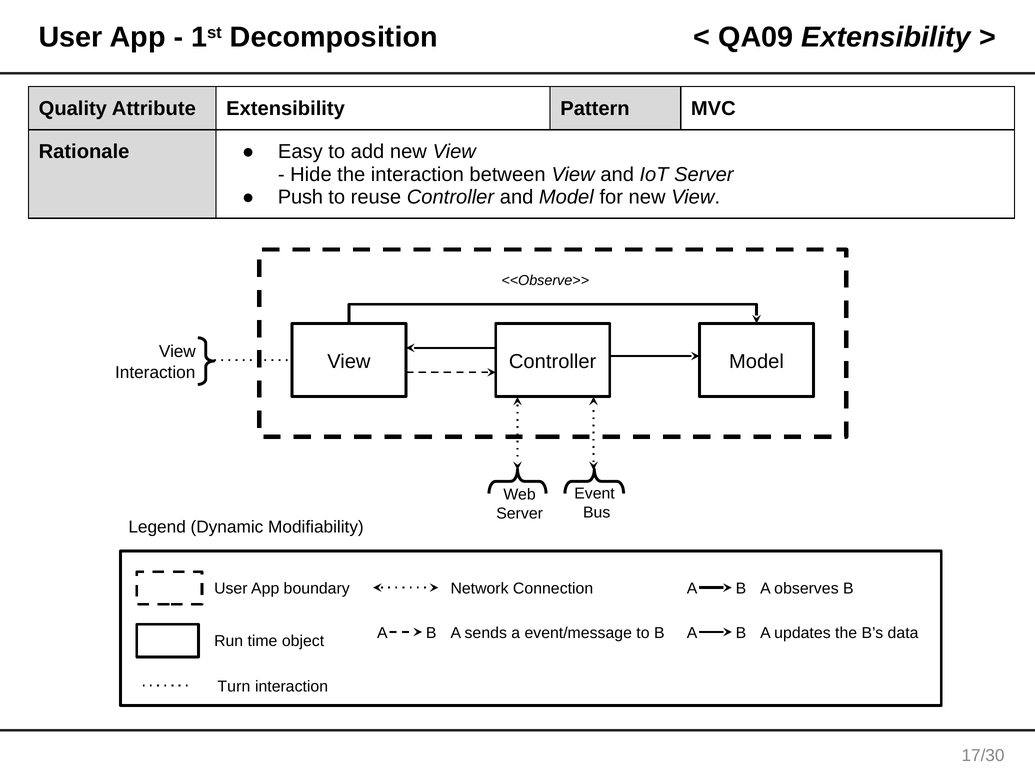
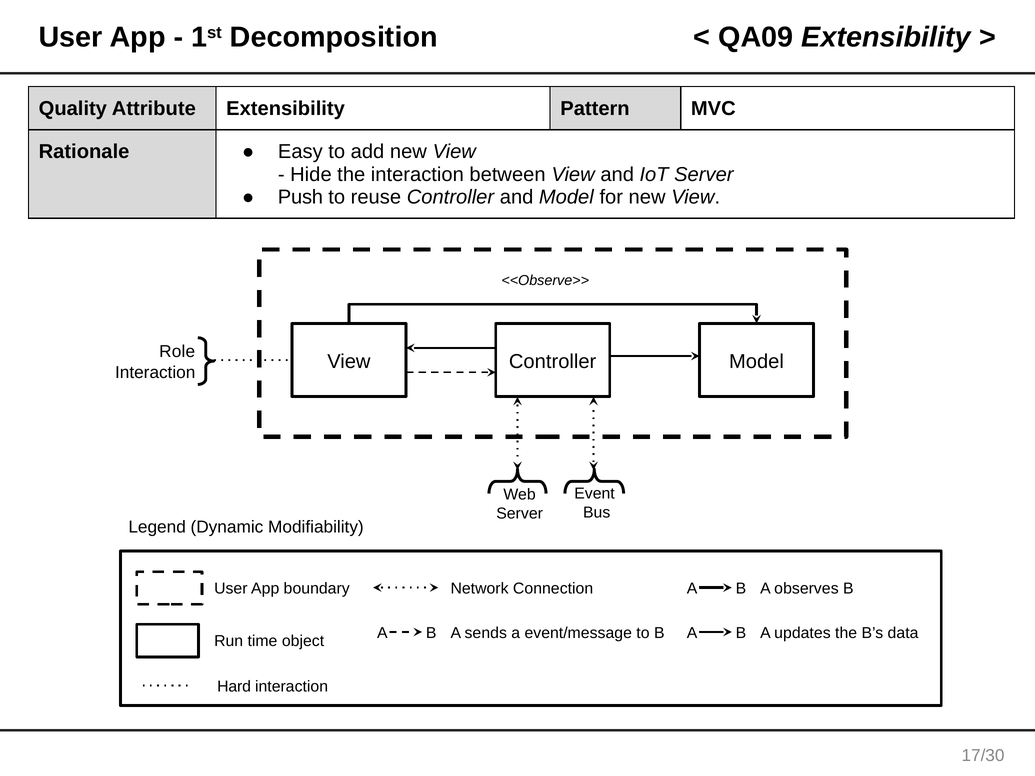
View at (177, 352): View -> Role
Turn: Turn -> Hard
